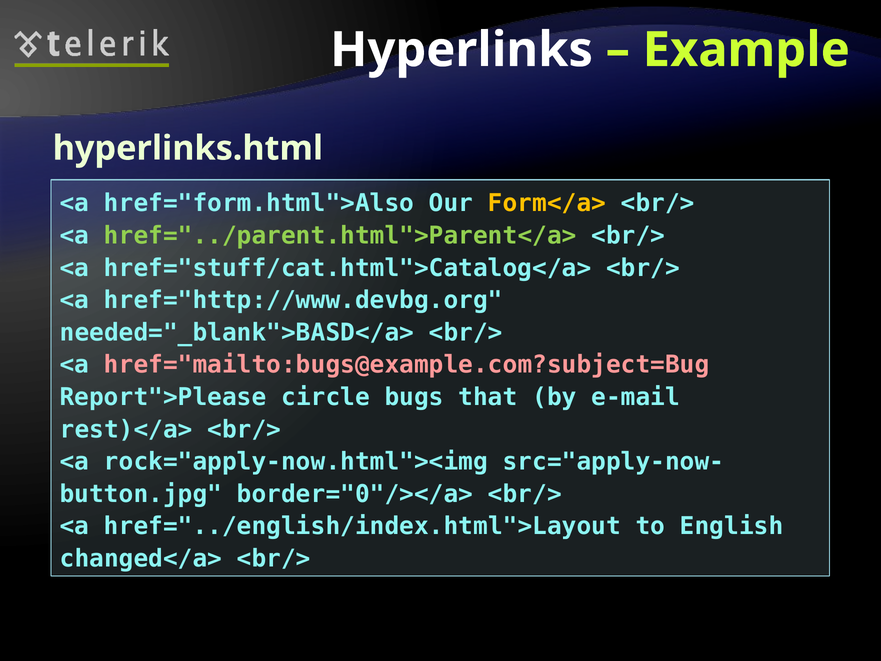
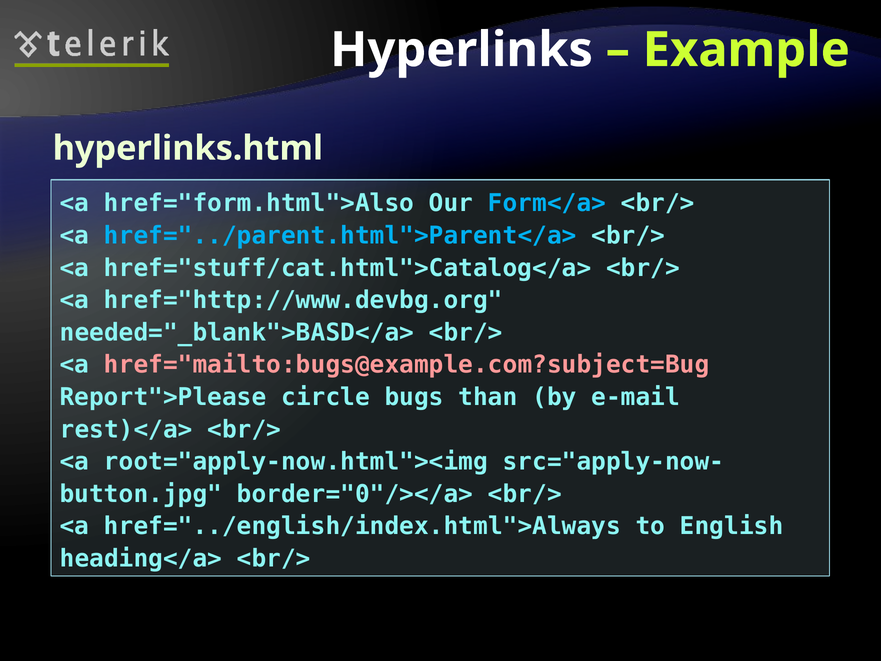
Form</a> colour: yellow -> light blue
href="../parent.html">Parent</a> colour: light green -> light blue
that: that -> than
rock="apply-now.html"><img: rock="apply-now.html"><img -> root="apply-now.html"><img
href="../english/index.html">Layout: href="../english/index.html">Layout -> href="../english/index.html">Always
changed</a>: changed</a> -> heading</a>
